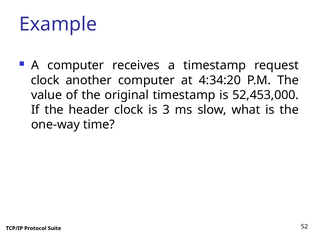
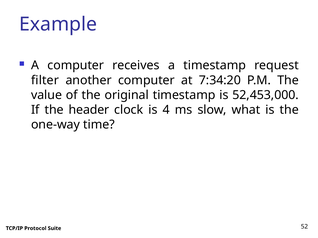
clock at (45, 80): clock -> filter
4:34:20: 4:34:20 -> 7:34:20
3: 3 -> 4
